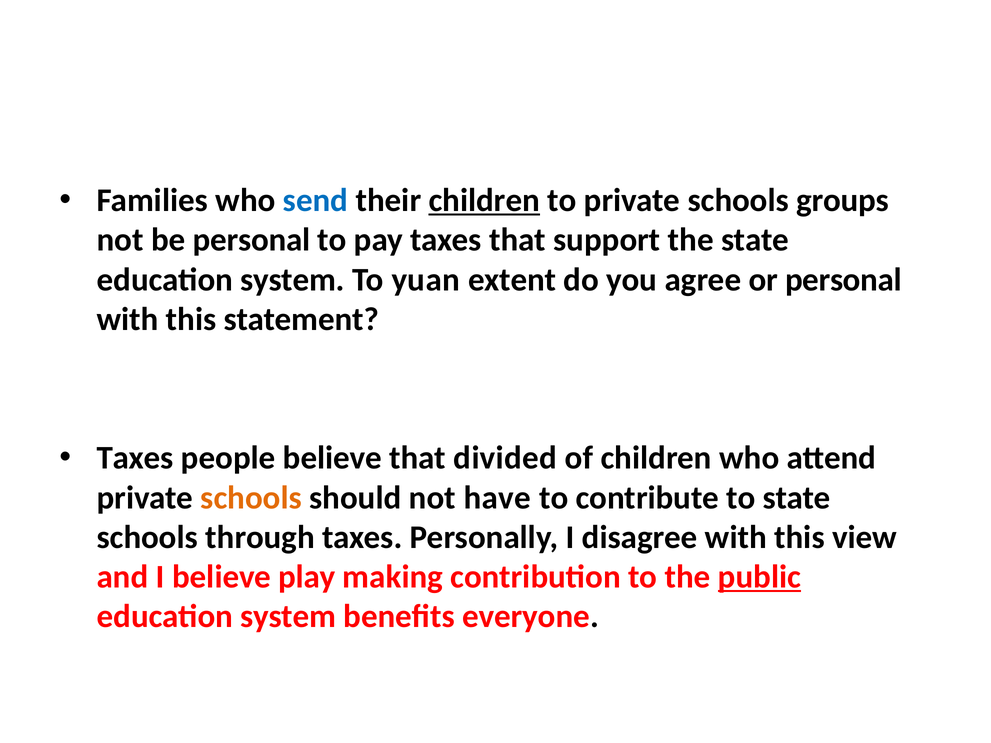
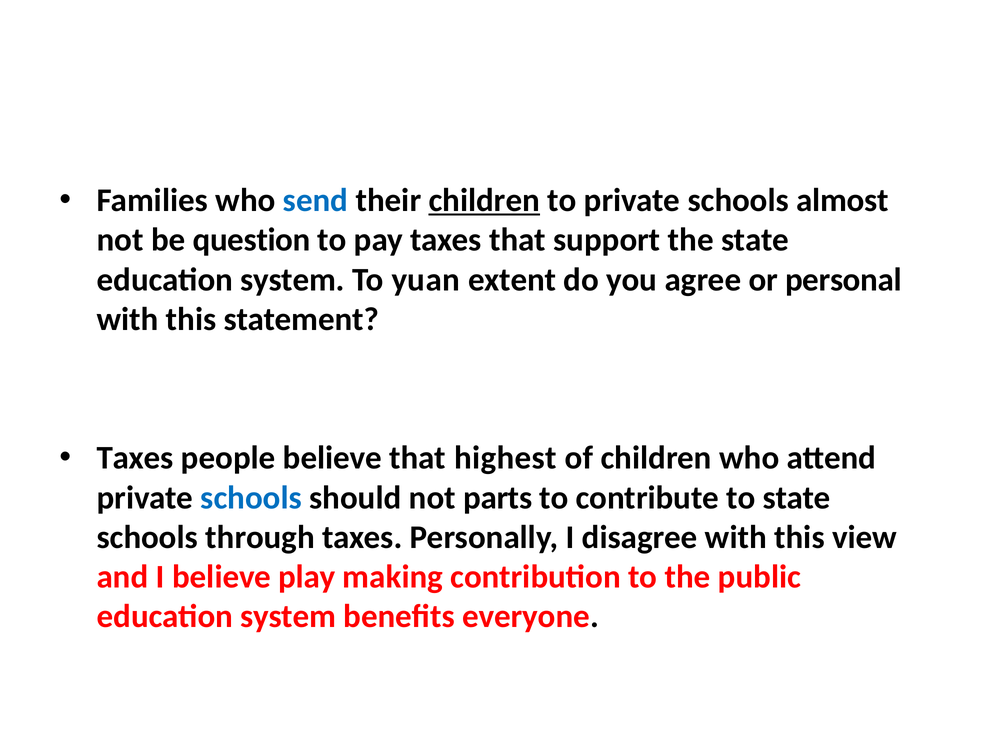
groups: groups -> almost
be personal: personal -> question
divided: divided -> highest
schools at (251, 498) colour: orange -> blue
have: have -> parts
public underline: present -> none
